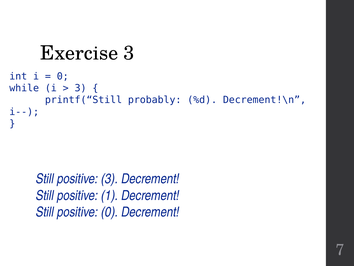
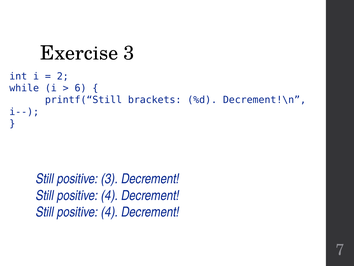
0 at (63, 76): 0 -> 2
3 at (81, 88): 3 -> 6
probably: probably -> brackets
1 at (110, 195): 1 -> 4
0 at (110, 212): 0 -> 4
